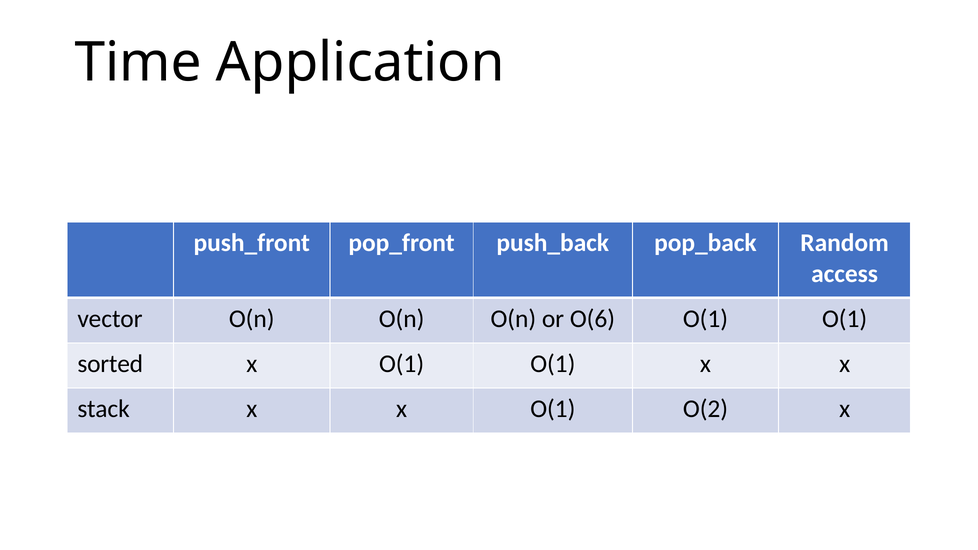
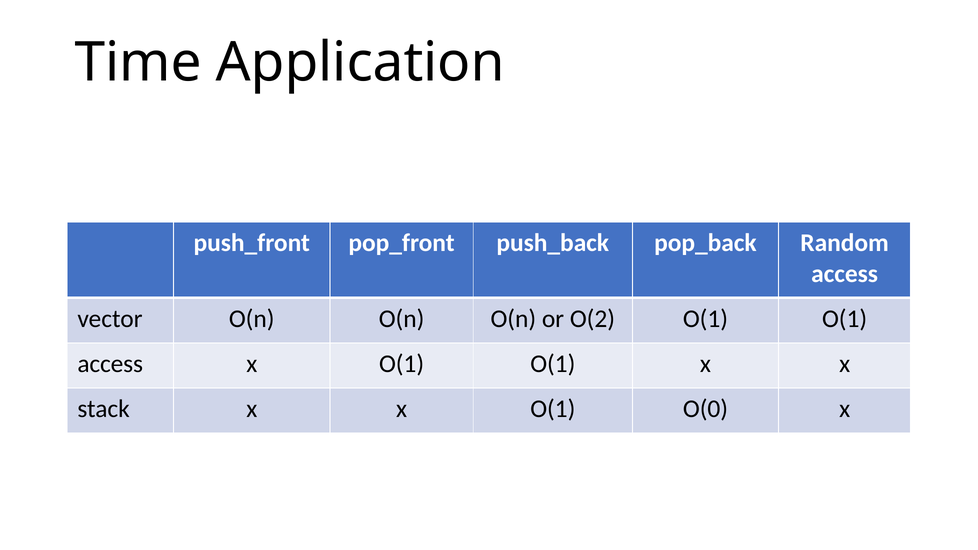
O(6: O(6 -> O(2
sorted at (110, 364): sorted -> access
O(2: O(2 -> O(0
